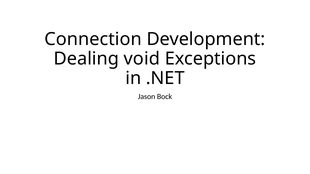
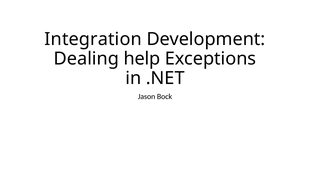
Connection: Connection -> Integration
void: void -> help
